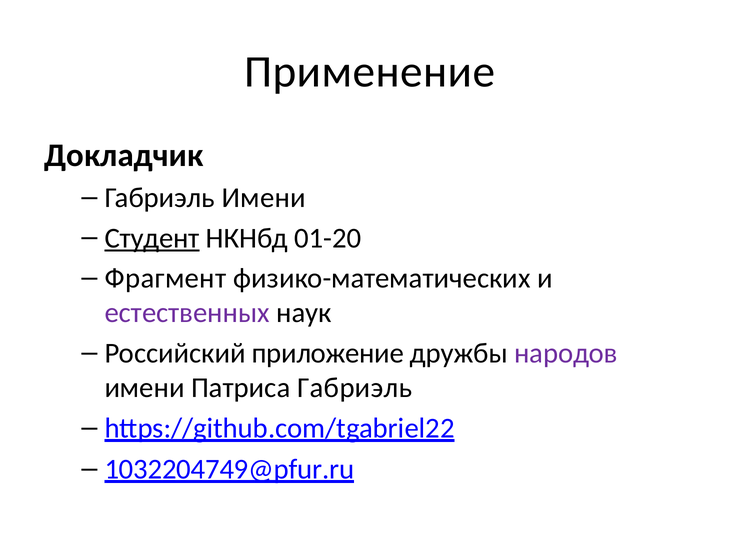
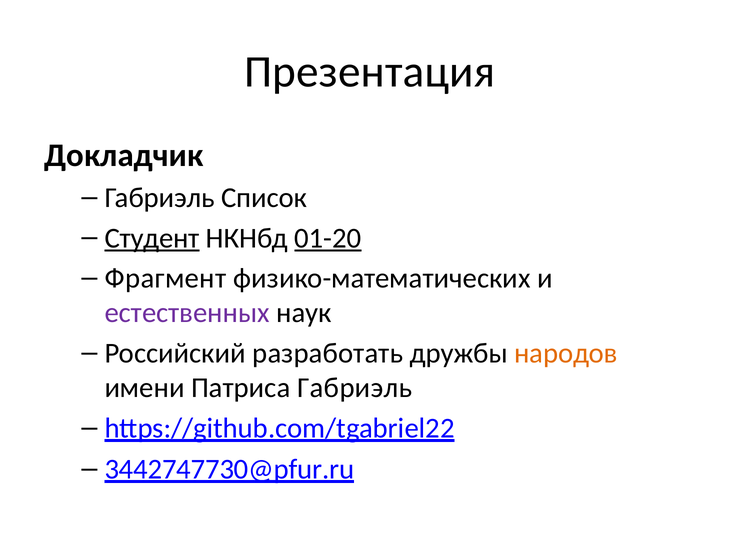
Применение: Применение -> Презентация
Габриэль Имени: Имени -> Список
01-20 underline: none -> present
приложение: приложение -> разработать
народов colour: purple -> orange
1032204749@pfur.ru: 1032204749@pfur.ru -> 3442747730@pfur.ru
